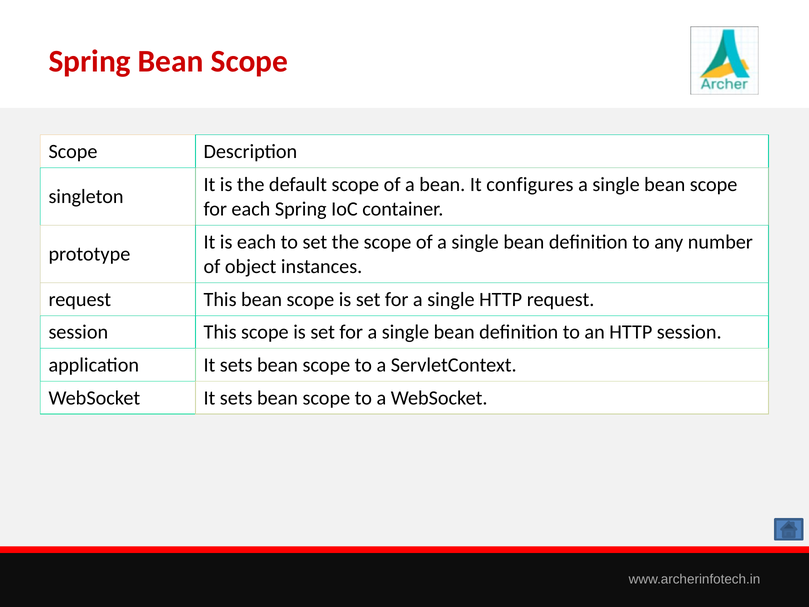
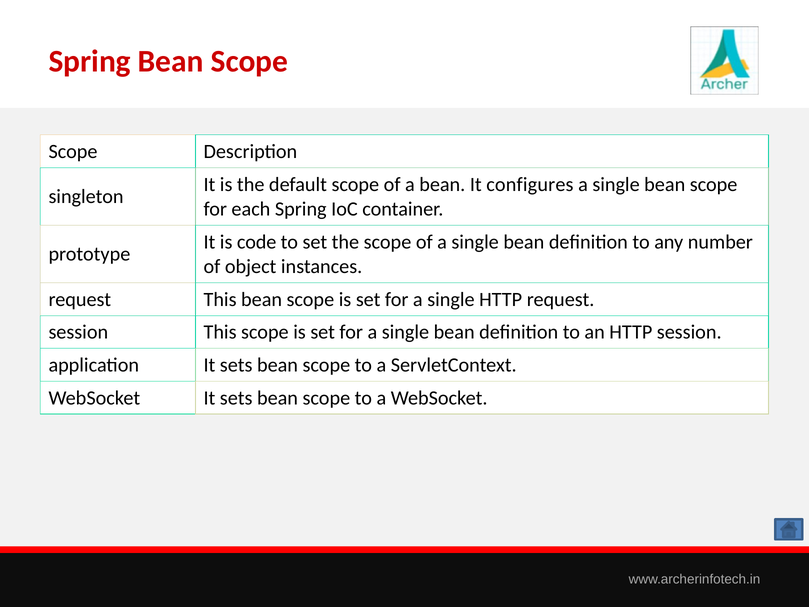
is each: each -> code
